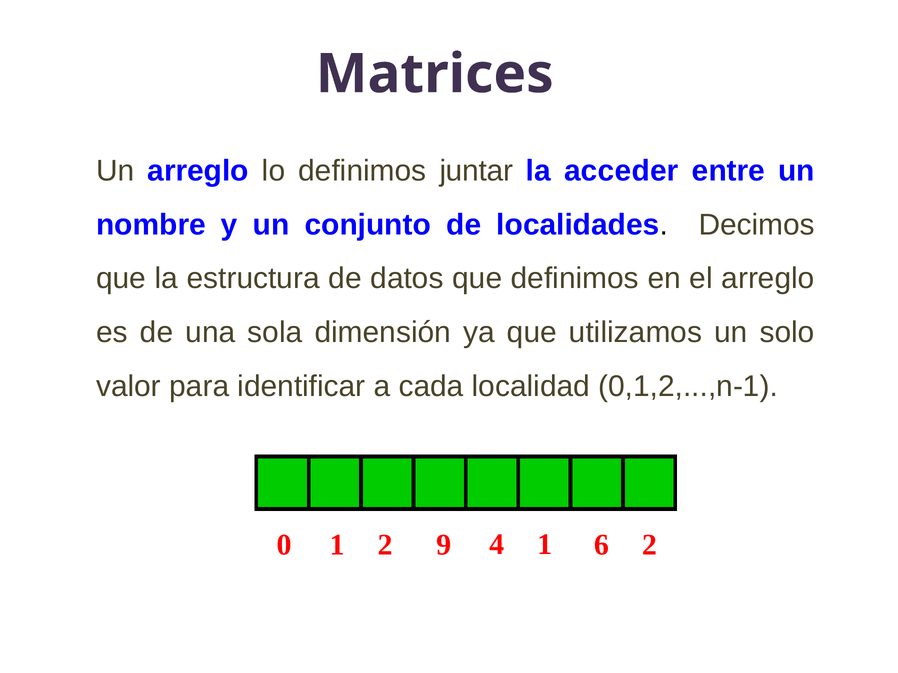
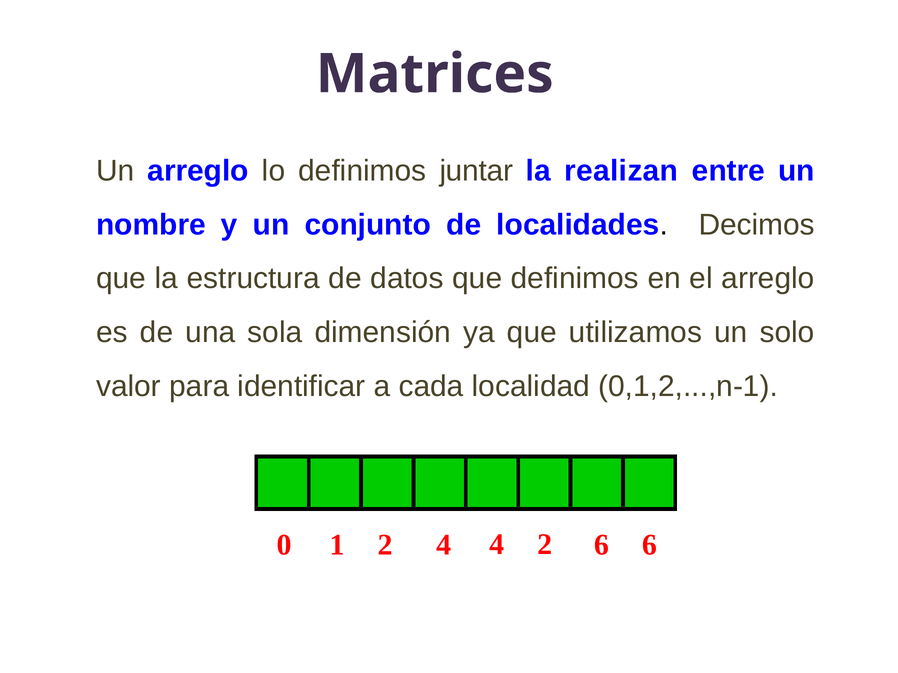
acceder: acceder -> realizan
2 9: 9 -> 4
4 1: 1 -> 2
6 2: 2 -> 6
